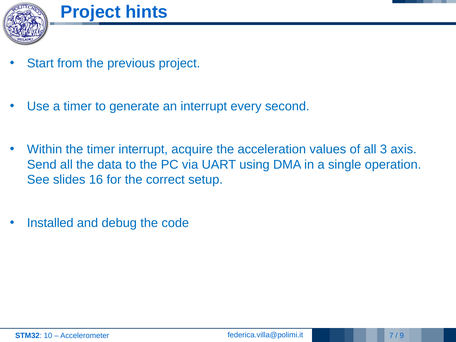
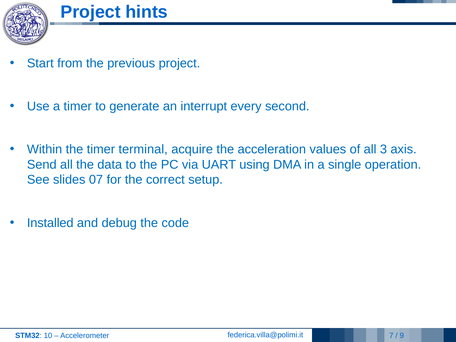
timer interrupt: interrupt -> terminal
16: 16 -> 07
